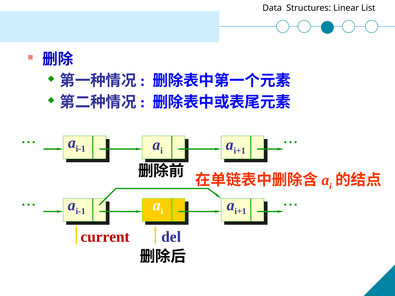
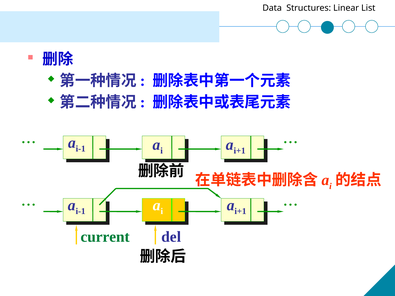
current colour: red -> green
